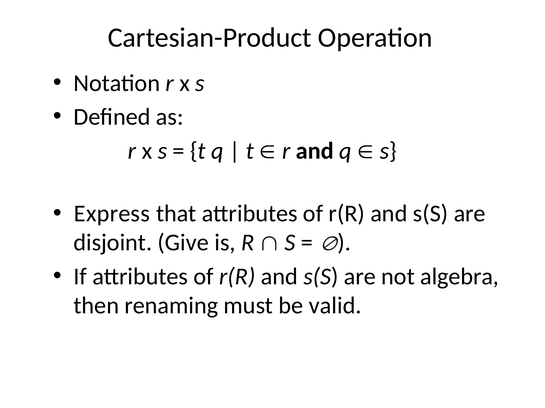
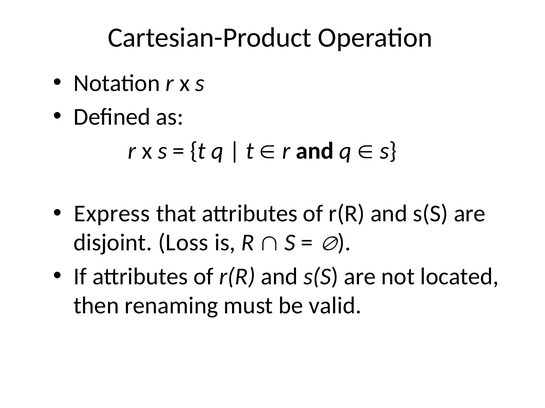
Give: Give -> Loss
algebra: algebra -> located
